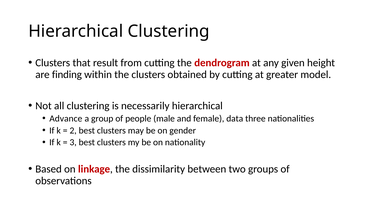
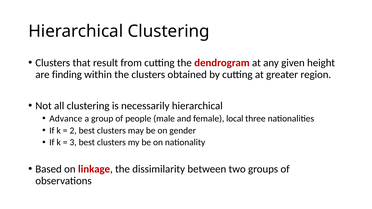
model: model -> region
data: data -> local
